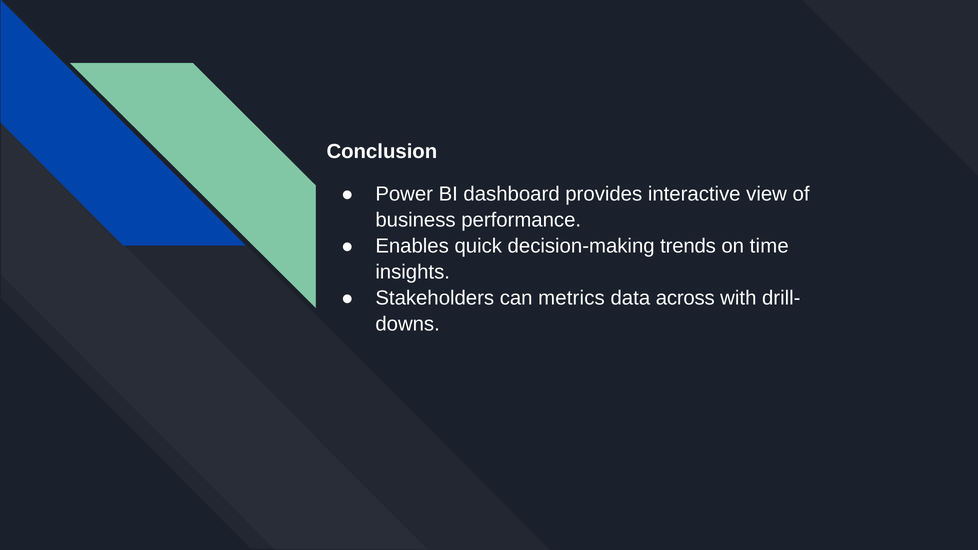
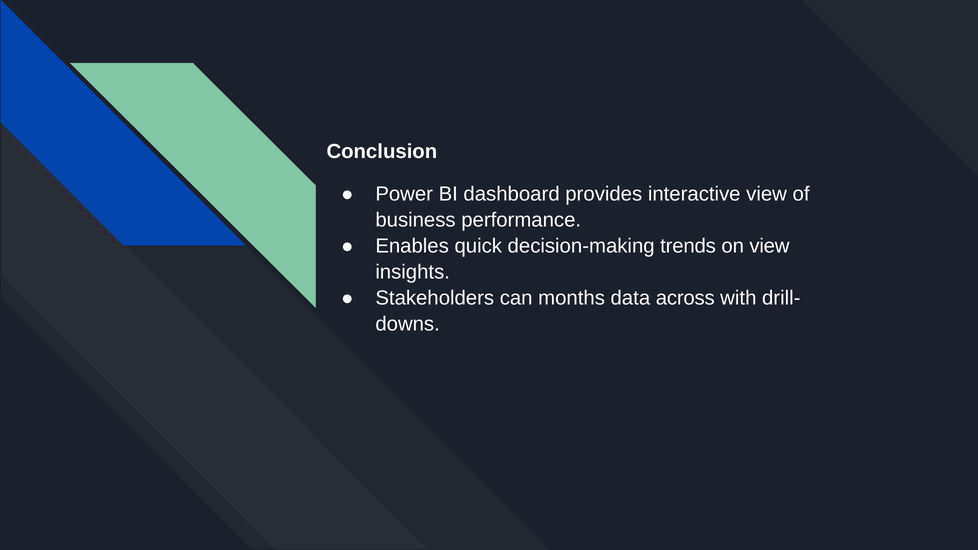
on time: time -> view
metrics: metrics -> months
